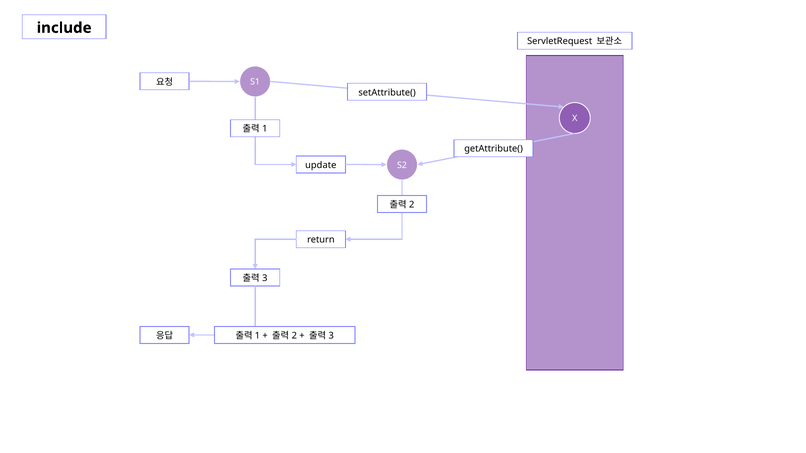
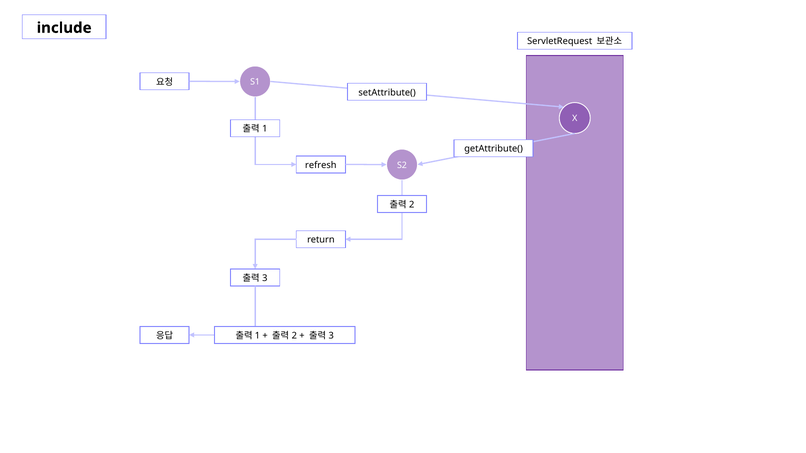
update: update -> refresh
